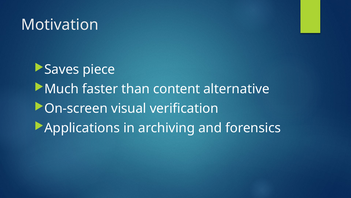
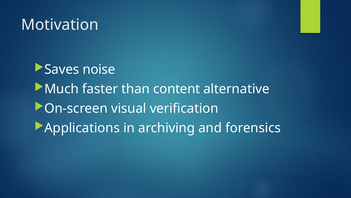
piece: piece -> noise
